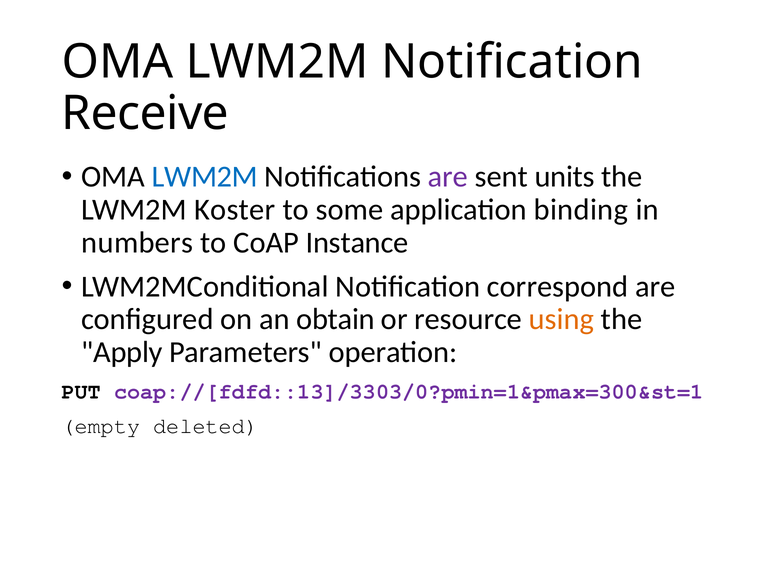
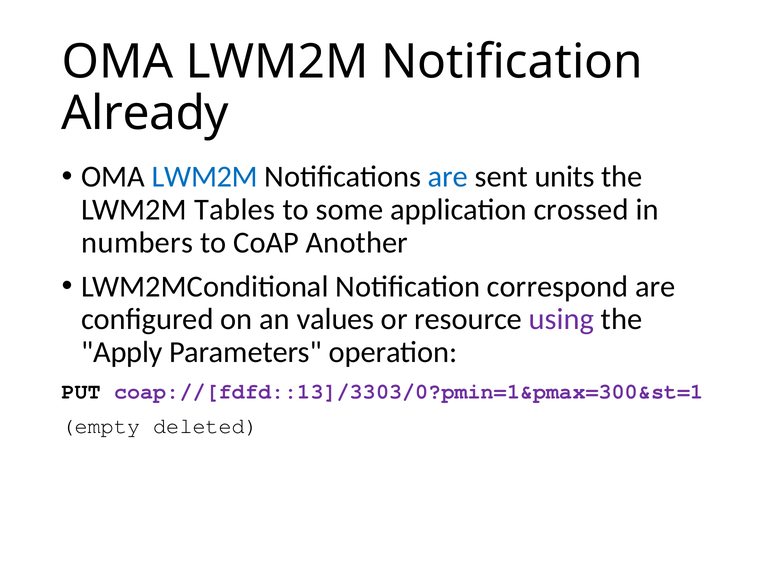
Receive: Receive -> Already
are at (448, 177) colour: purple -> blue
Koster: Koster -> Tables
binding: binding -> crossed
Instance: Instance -> Another
obtain: obtain -> values
using colour: orange -> purple
